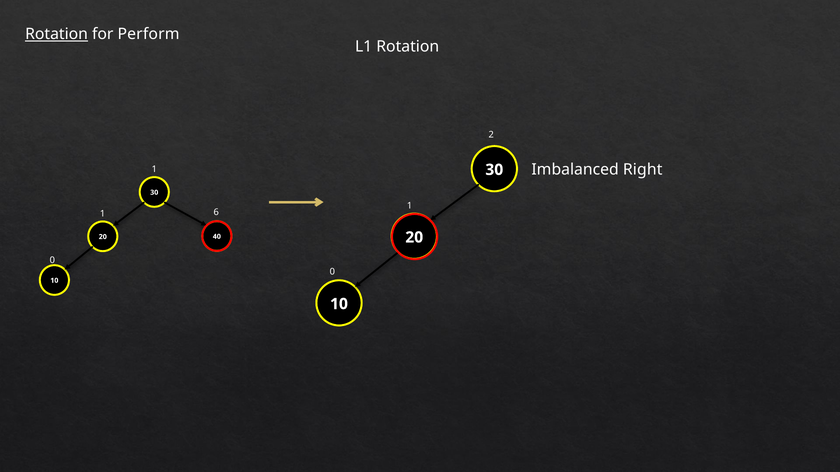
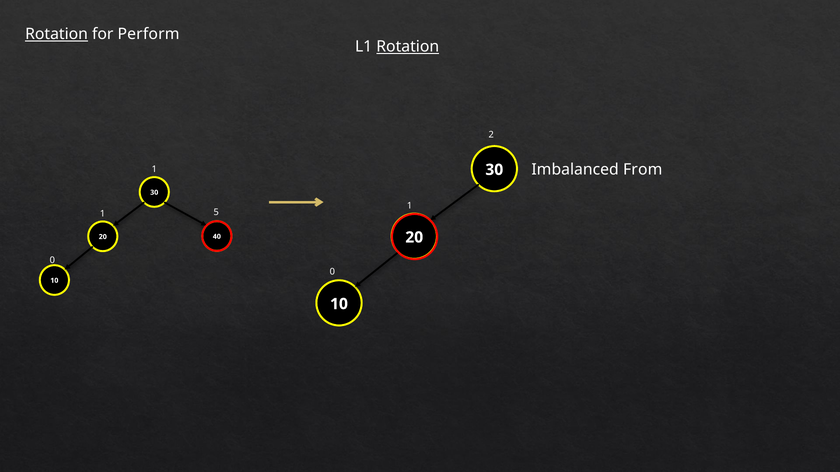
Rotation at (408, 47) underline: none -> present
Right: Right -> From
6: 6 -> 5
